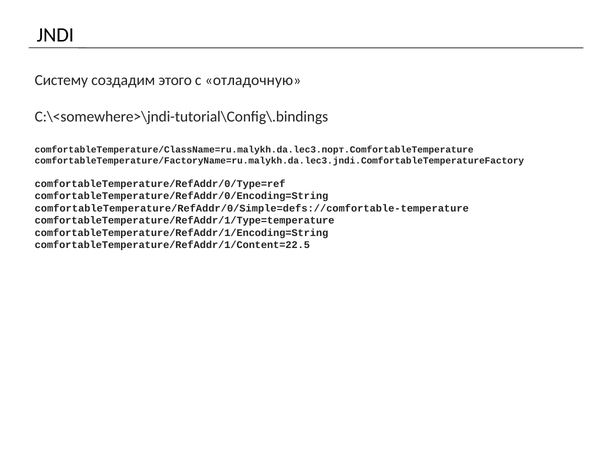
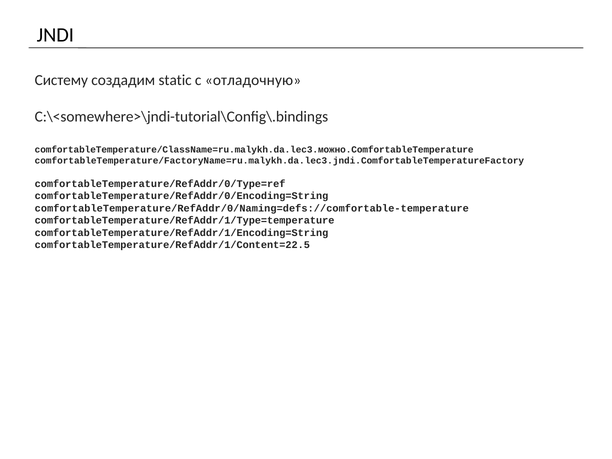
этого: этого -> static
comfortableTemperature/ClassName=ru.malykh.da.lec3.порт.ComfortableTemperature: comfortableTemperature/ClassName=ru.malykh.da.lec3.порт.ComfortableTemperature -> comfortableTemperature/ClassName=ru.malykh.da.lec3.можно.ComfortableTemperature
comfortableTemperature/RefAddr/0/Simple=defs://comfortable-temperature: comfortableTemperature/RefAddr/0/Simple=defs://comfortable-temperature -> comfortableTemperature/RefAddr/0/Naming=defs://comfortable-temperature
